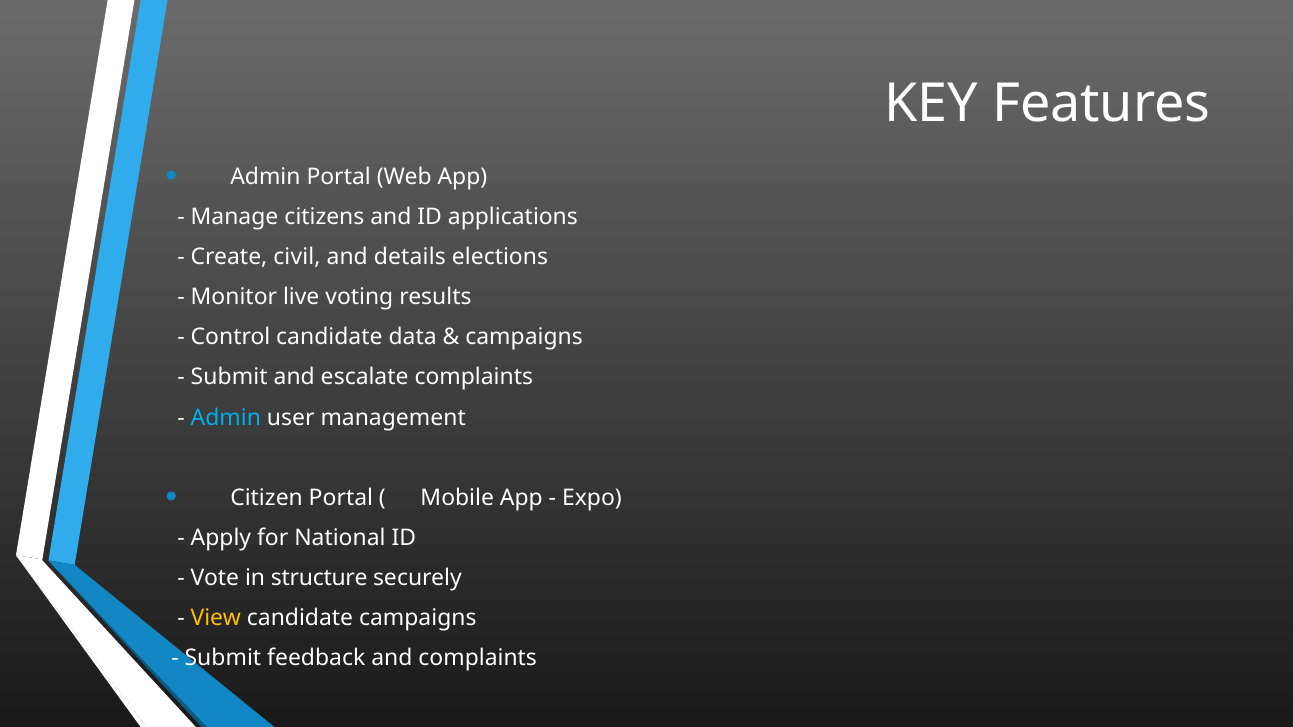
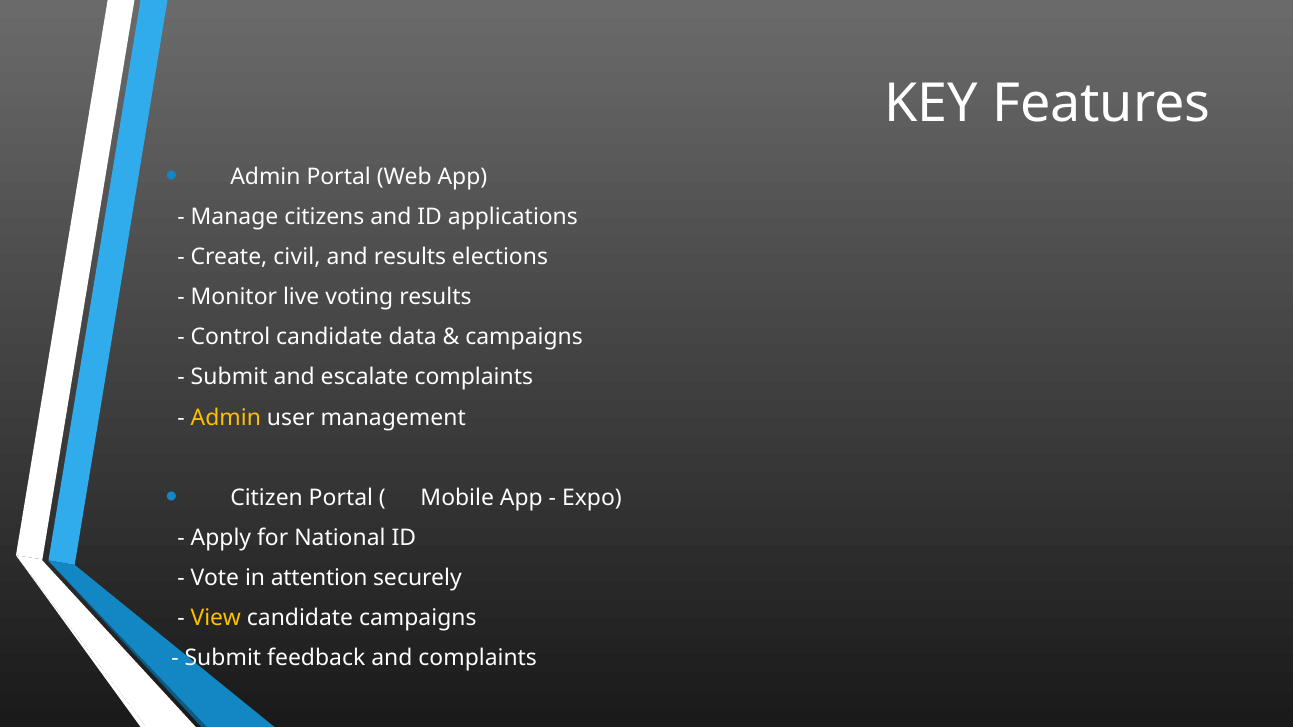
and details: details -> results
Admin at (226, 418) colour: light blue -> yellow
structure: structure -> attention
